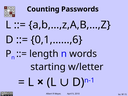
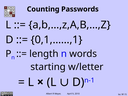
0,1,……,6: 0,1,……,6 -> 0,1,……,1
